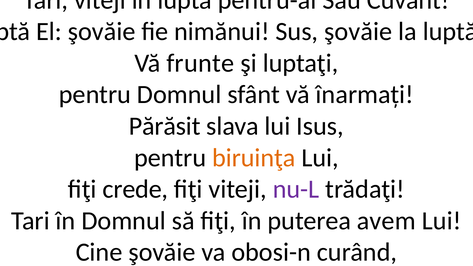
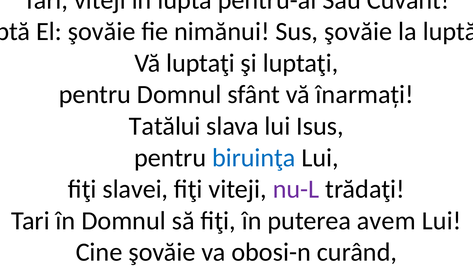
Vă frunte: frunte -> luptaţi
Părăsit at (165, 126): Părăsit -> Tatălui
biruinţa colour: orange -> blue
fiţi crede: crede -> slavei
